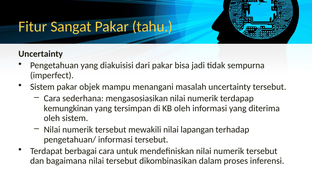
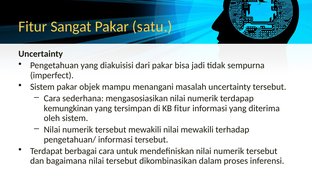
tahu: tahu -> satu
KB oleh: oleh -> fitur
nilai lapangan: lapangan -> mewakili
